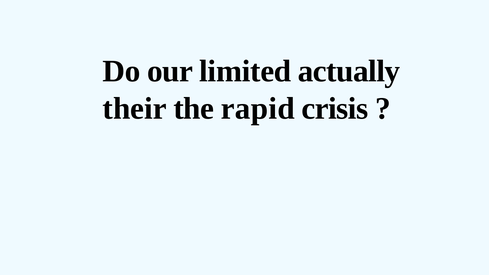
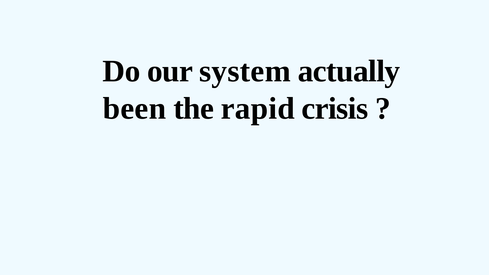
limited: limited -> system
their: their -> been
